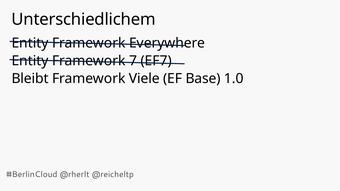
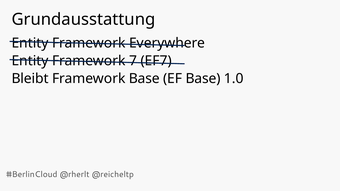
Unterschiedlichem: Unterschiedlichem -> Grundausstattung
Framework Viele: Viele -> Base
